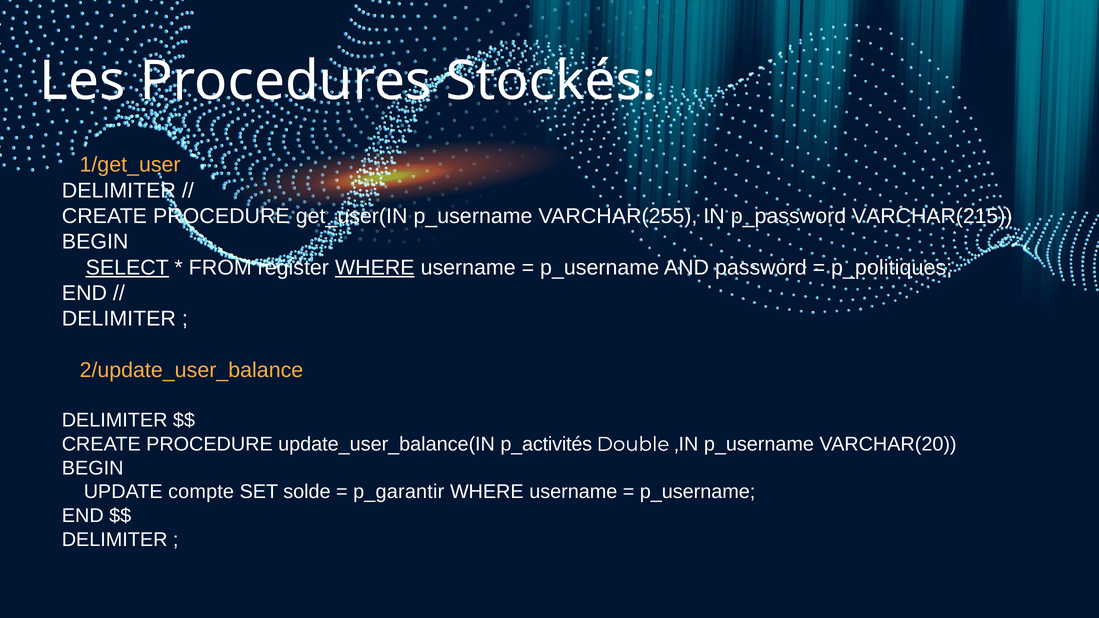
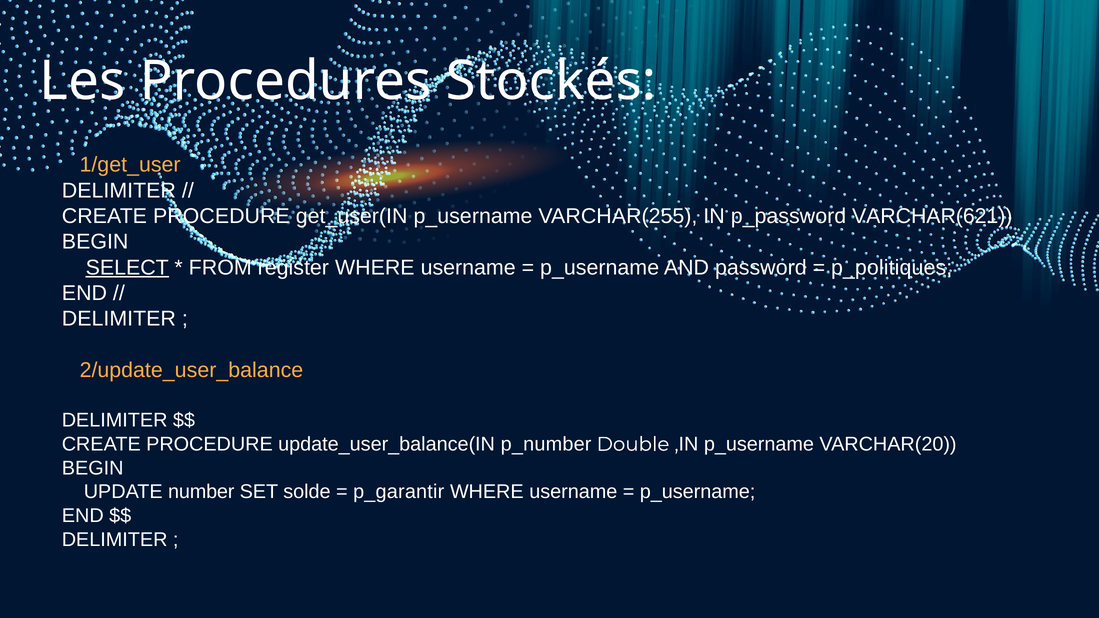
VARCHAR(215: VARCHAR(215 -> VARCHAR(621
WHERE at (375, 268) underline: present -> none
p_activités: p_activités -> p_number
compte: compte -> number
